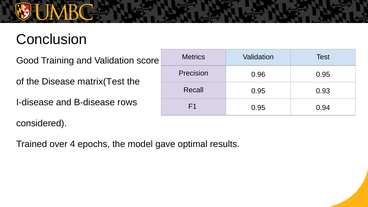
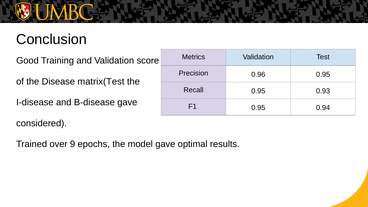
B-disease rows: rows -> gave
4: 4 -> 9
